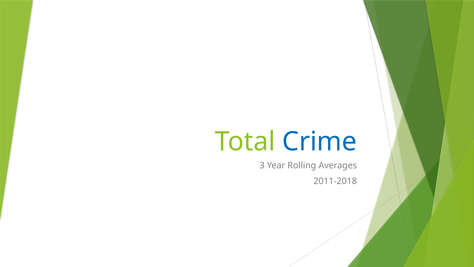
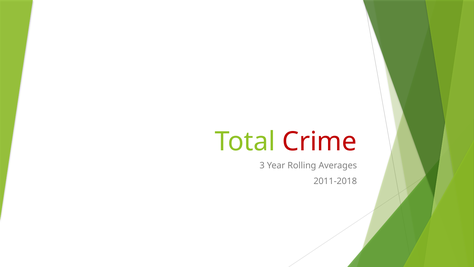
Crime colour: blue -> red
